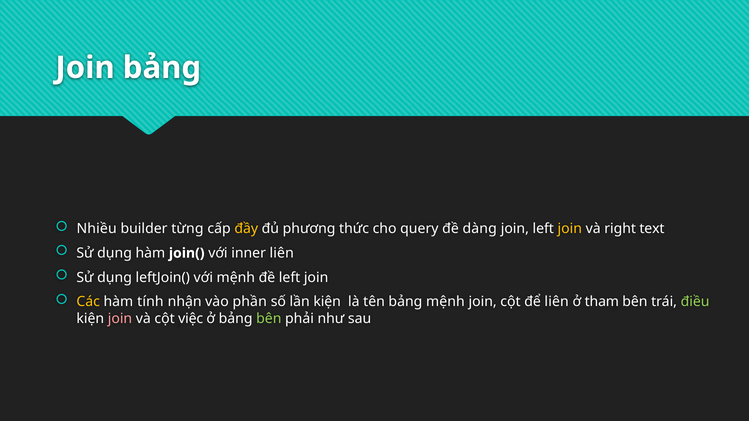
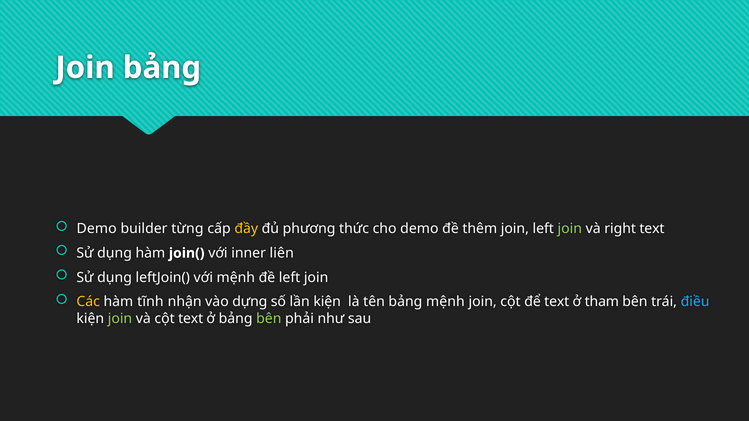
Nhiều at (97, 229): Nhiều -> Demo
cho query: query -> demo
dàng: dàng -> thêm
join at (570, 229) colour: yellow -> light green
tính: tính -> tĩnh
phần: phần -> dựng
để liên: liên -> text
điều colour: light green -> light blue
join at (120, 319) colour: pink -> light green
cột việc: việc -> text
